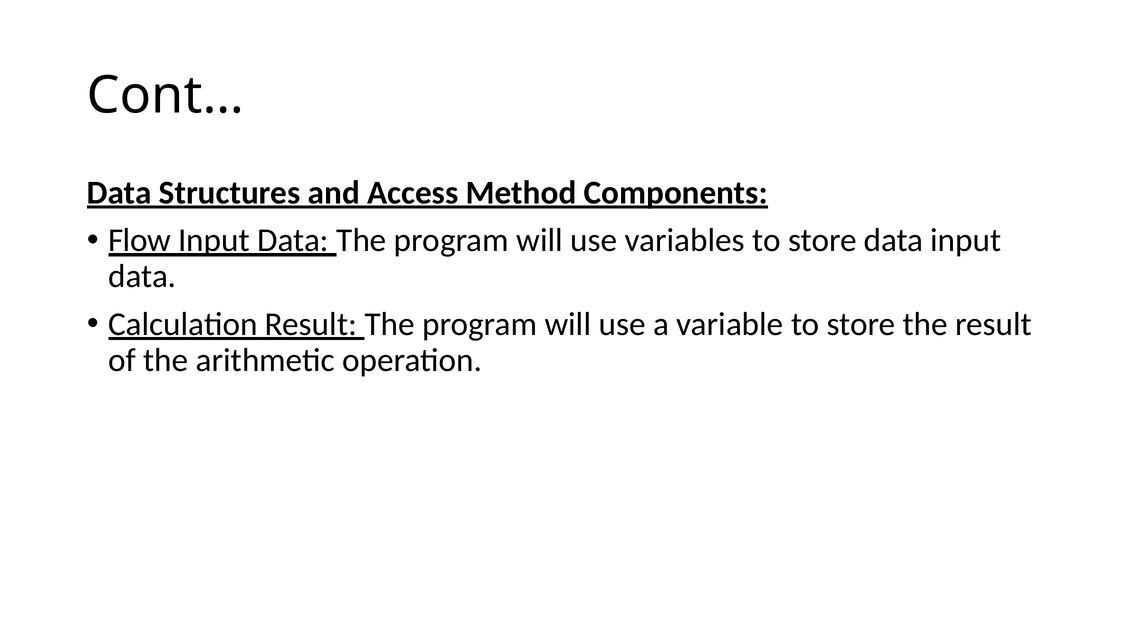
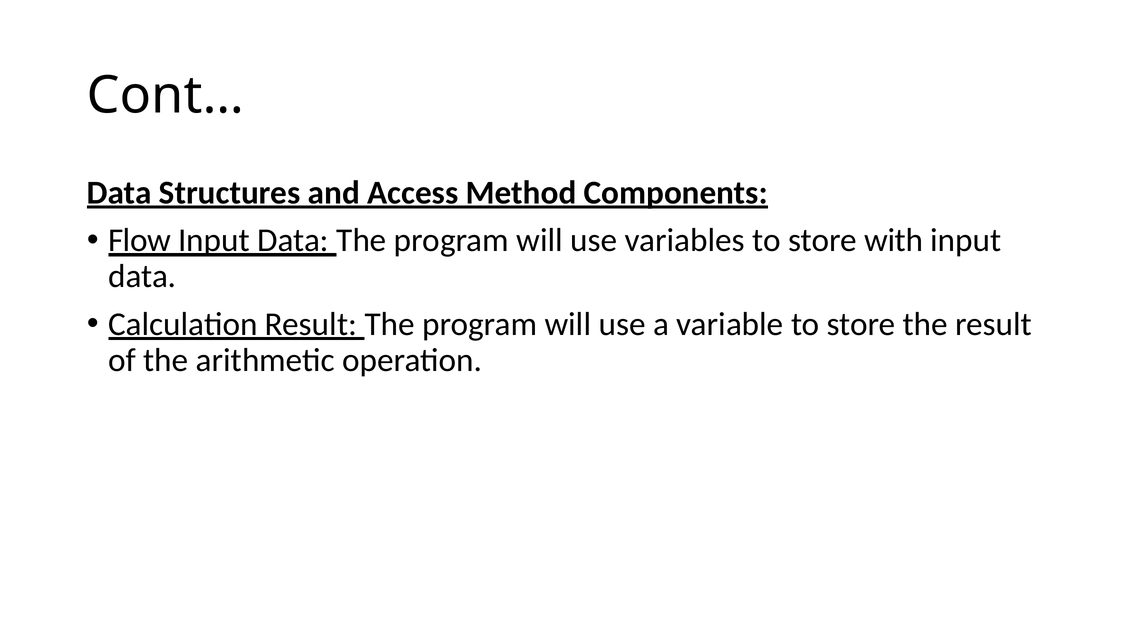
store data: data -> with
